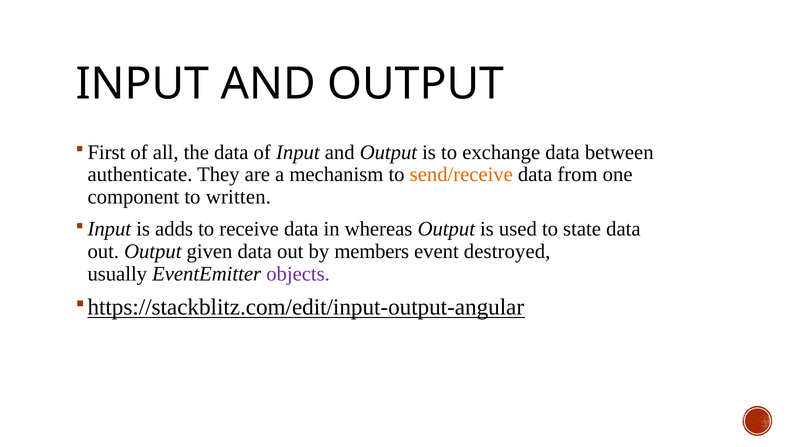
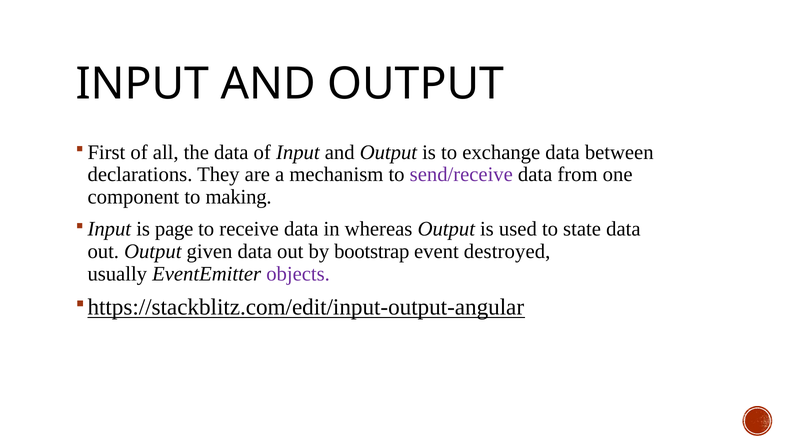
authenticate: authenticate -> declarations
send/receive colour: orange -> purple
written: written -> making
adds: adds -> page
members: members -> bootstrap
